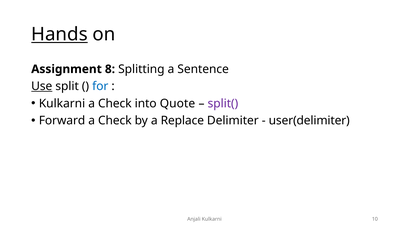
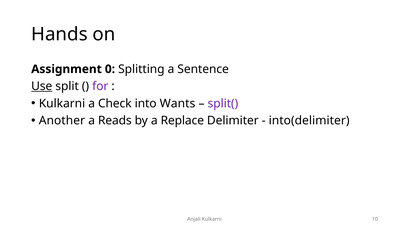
Hands underline: present -> none
8: 8 -> 0
for colour: blue -> purple
Quote: Quote -> Wants
Forward: Forward -> Another
Check at (115, 121): Check -> Reads
user(delimiter: user(delimiter -> into(delimiter
